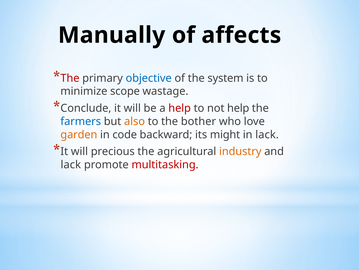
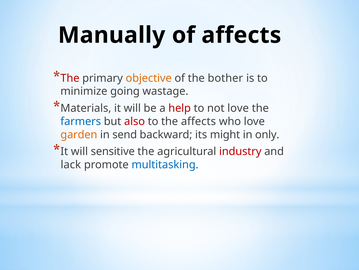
objective colour: blue -> orange
system: system -> bother
scope: scope -> going
Conclude: Conclude -> Materials
not help: help -> love
also colour: orange -> red
the bother: bother -> affects
code: code -> send
in lack: lack -> only
precious: precious -> sensitive
industry colour: orange -> red
multitasking colour: red -> blue
